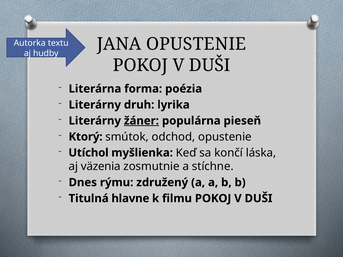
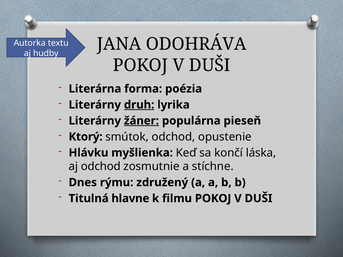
JANA OPUSTENIE: OPUSTENIE -> ODOHRÁVA
druh underline: none -> present
Utíchol: Utíchol -> Hlávku
aj väzenia: väzenia -> odchod
